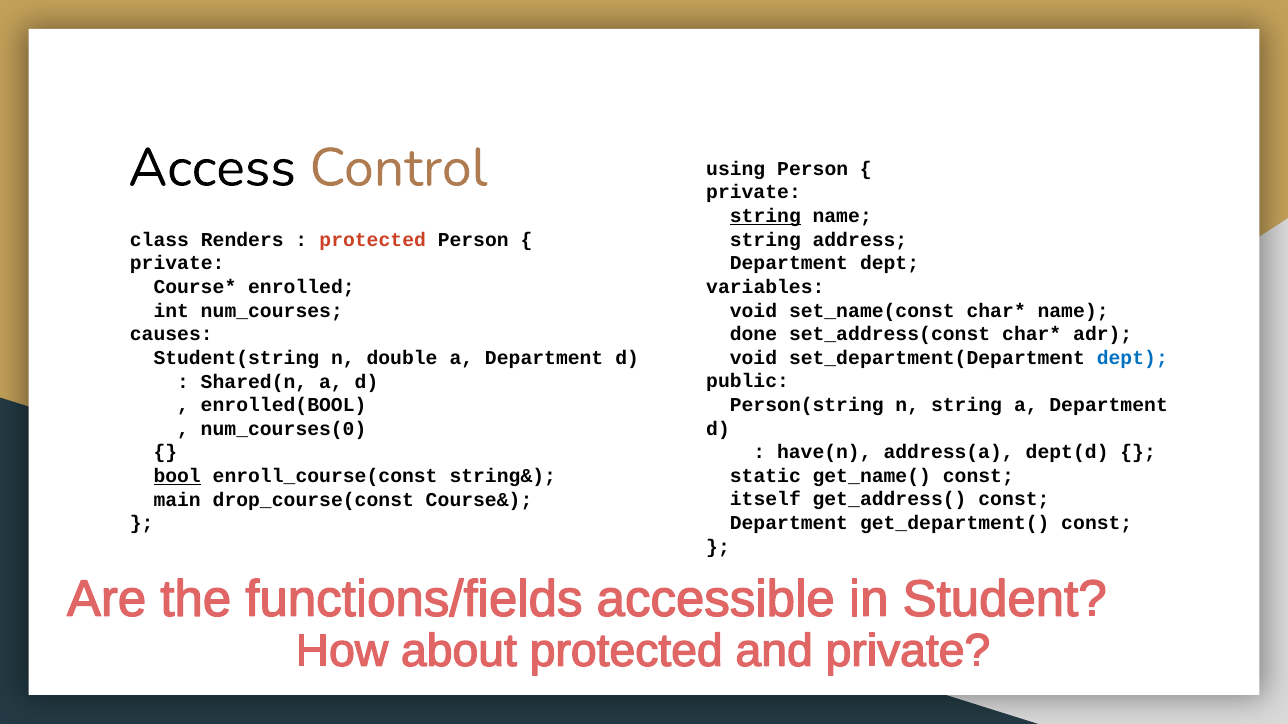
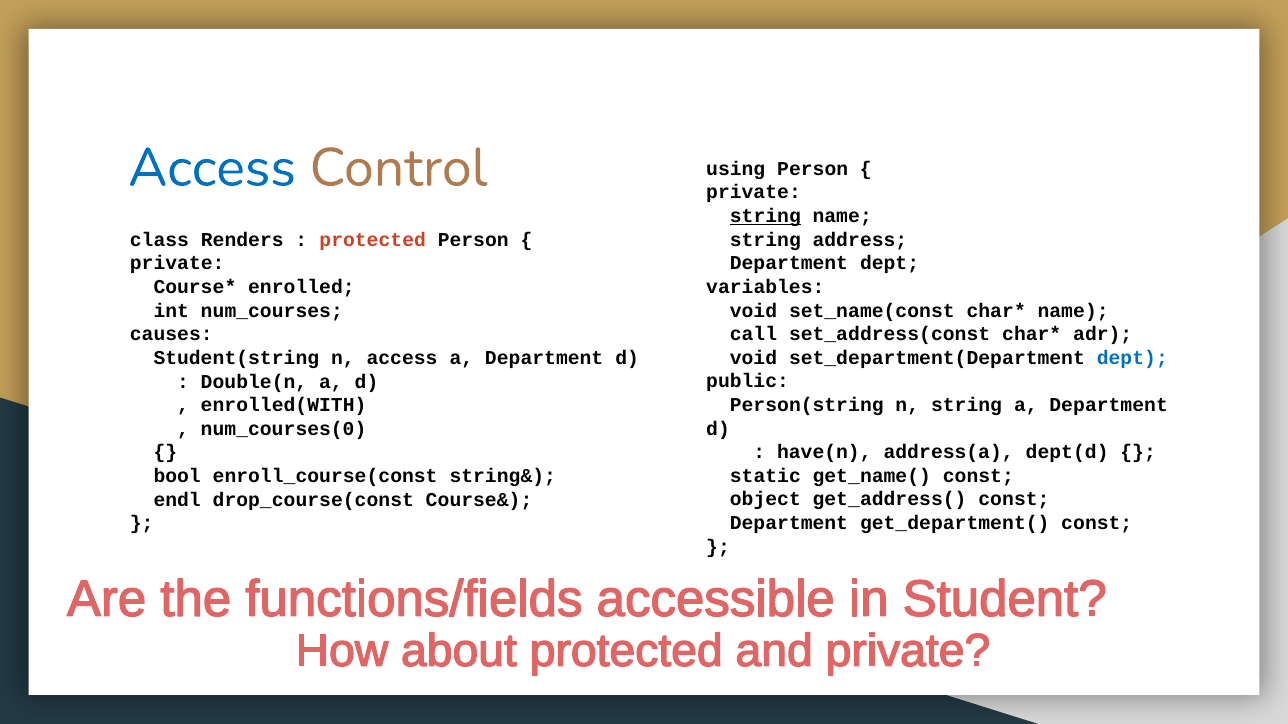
Access at (212, 168) colour: black -> blue
done: done -> call
n double: double -> access
Shared(n: Shared(n -> Double(n
enrolled(BOOL: enrolled(BOOL -> enrolled(WITH
bool underline: present -> none
itself: itself -> object
main: main -> endl
